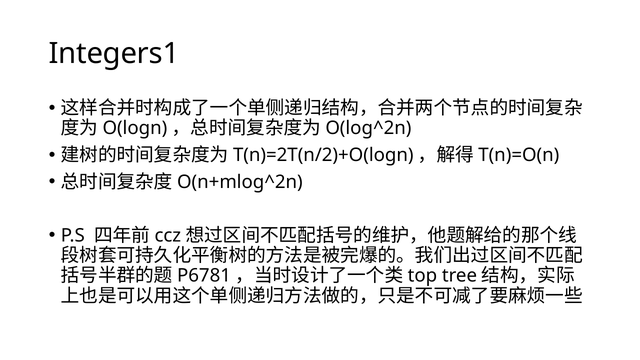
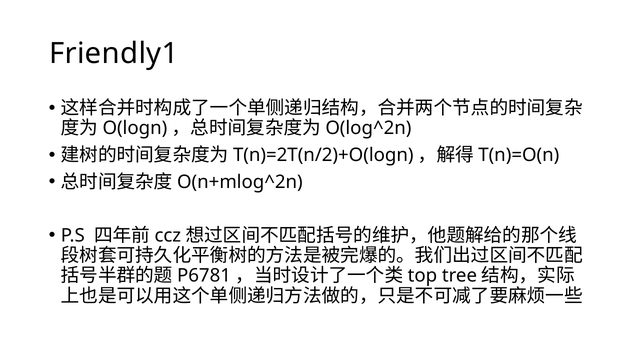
Integers1: Integers1 -> Friendly1
